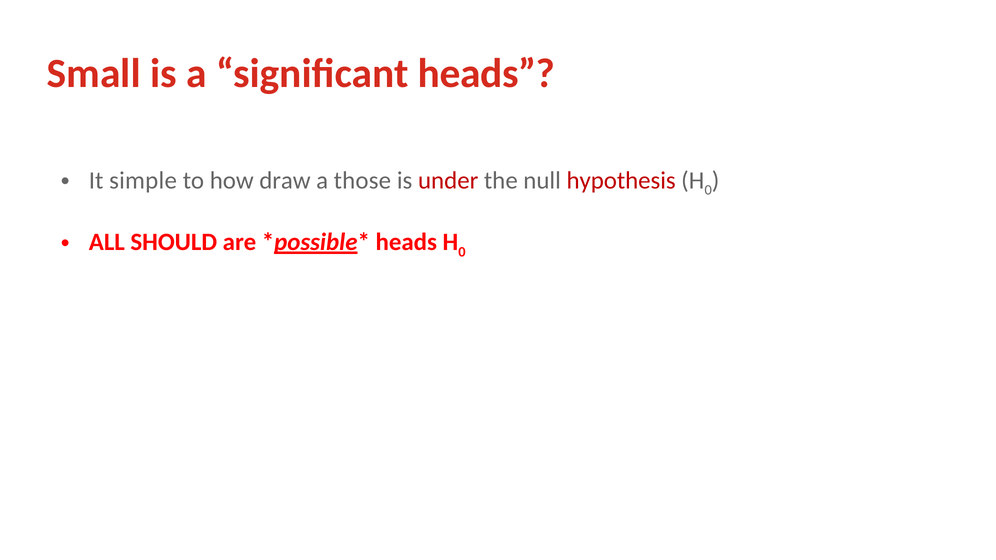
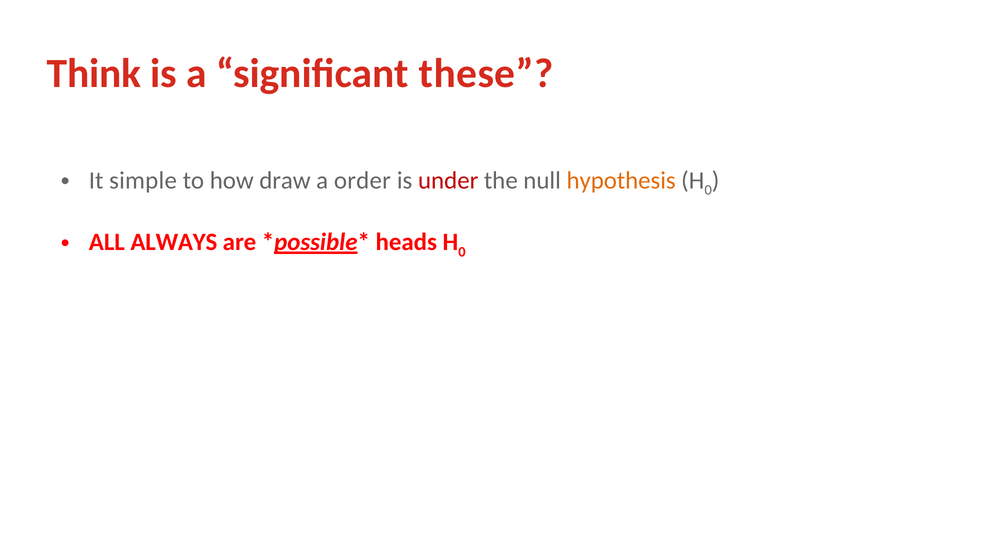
Small: Small -> Think
significant heads: heads -> these
those: those -> order
hypothesis colour: red -> orange
SHOULD: SHOULD -> ALWAYS
